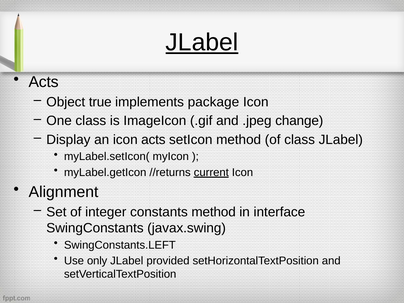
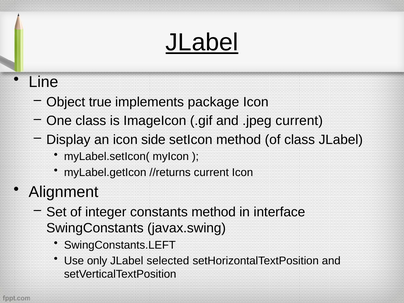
Acts at (44, 82): Acts -> Line
.jpeg change: change -> current
icon acts: acts -> side
current at (211, 172) underline: present -> none
provided: provided -> selected
